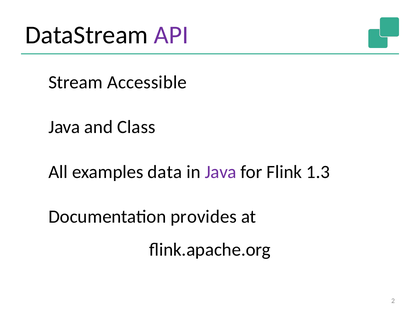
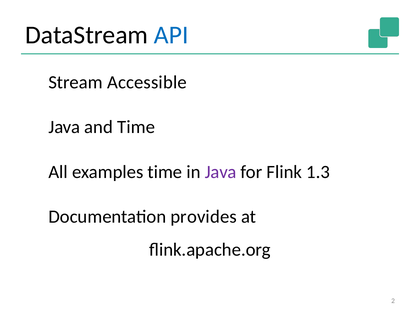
API colour: purple -> blue
and Class: Class -> Time
examples data: data -> time
